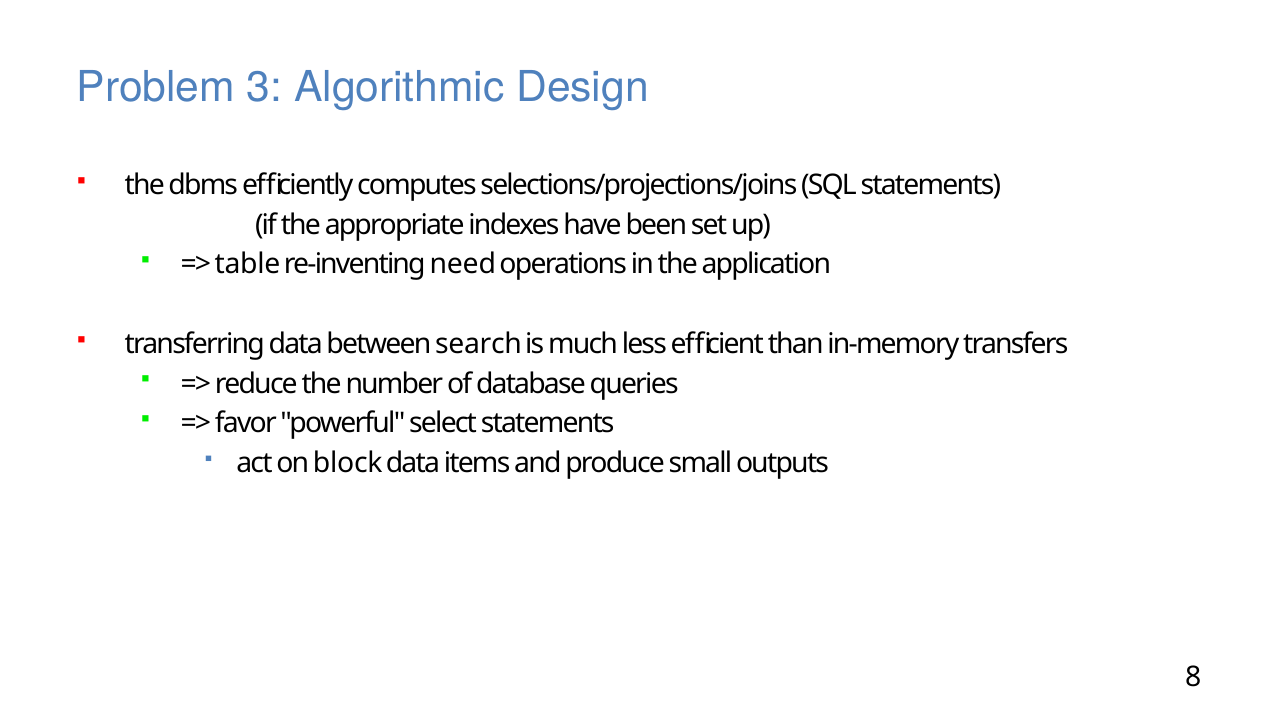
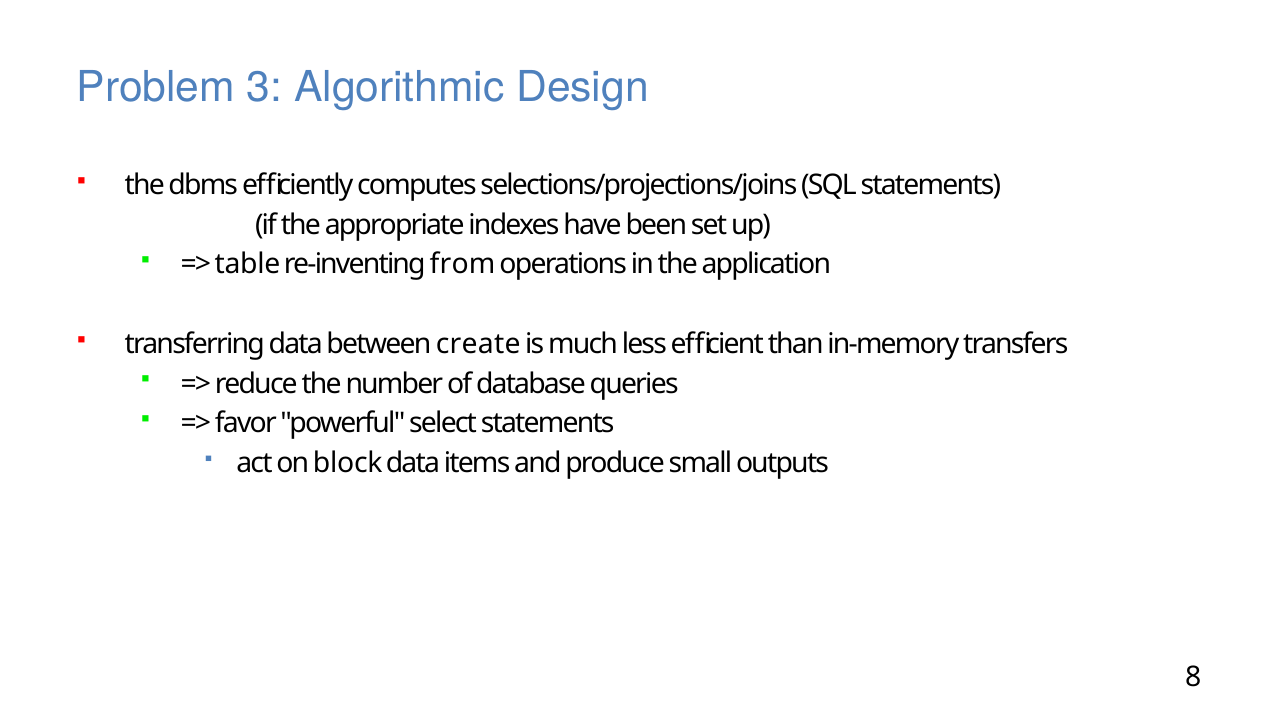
need: need -> from
search: search -> create
